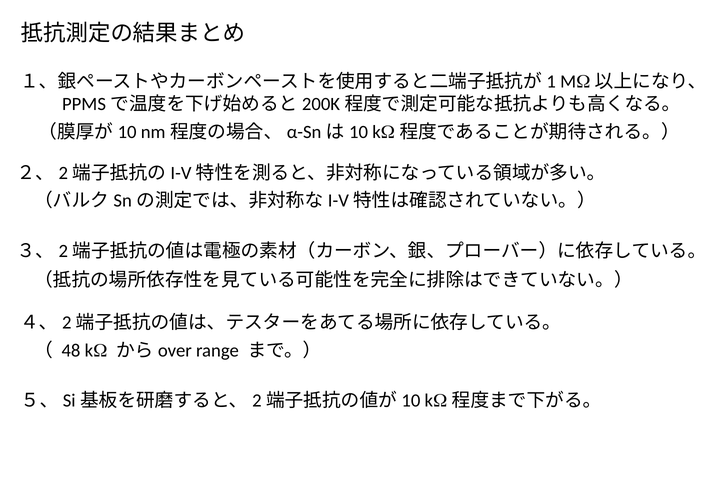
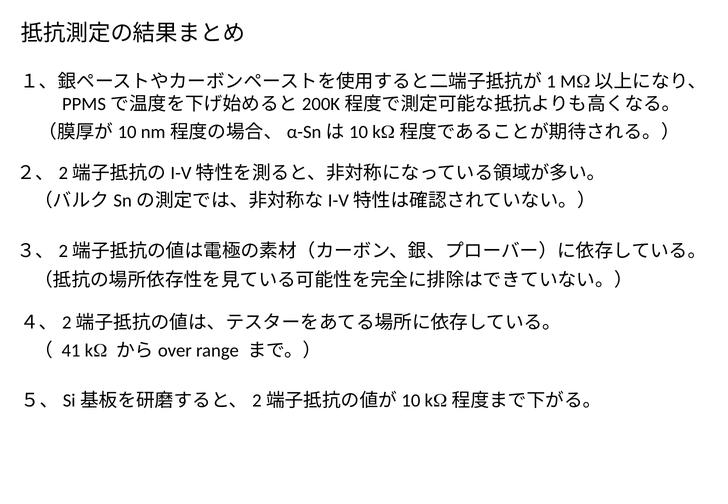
48: 48 -> 41
